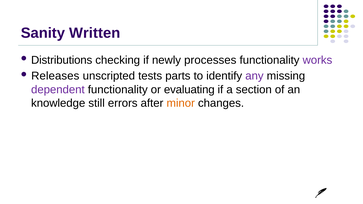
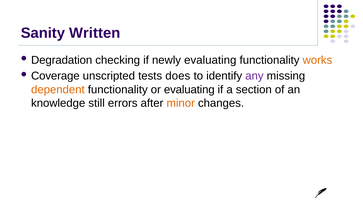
Distributions: Distributions -> Degradation
newly processes: processes -> evaluating
works colour: purple -> orange
Releases: Releases -> Coverage
parts: parts -> does
dependent colour: purple -> orange
